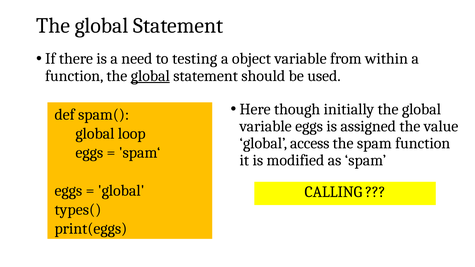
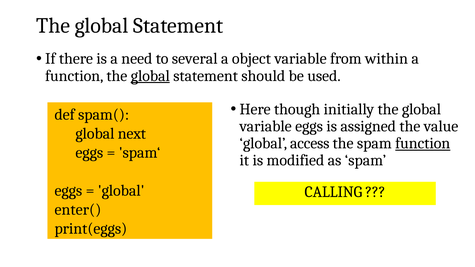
testing: testing -> several
loop: loop -> next
function at (423, 143) underline: none -> present
types(: types( -> enter(
